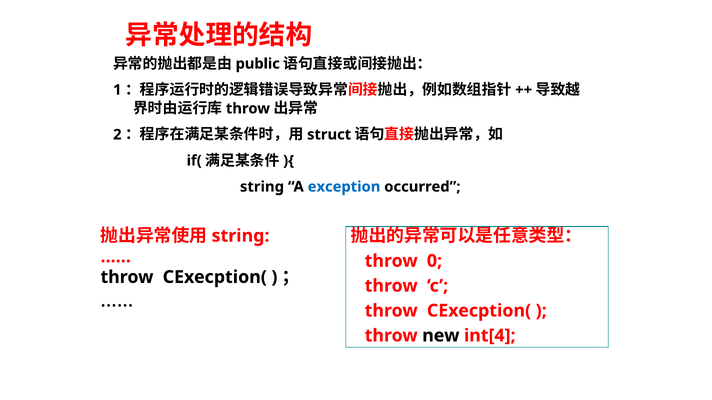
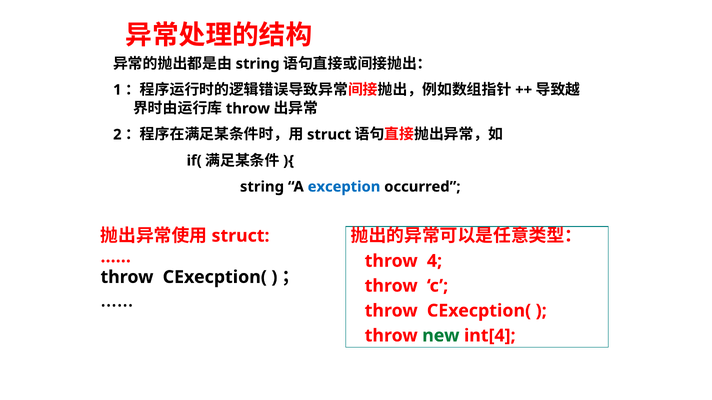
public at (258, 64): public -> string
string at (241, 236): string -> struct
0: 0 -> 4
new colour: black -> green
